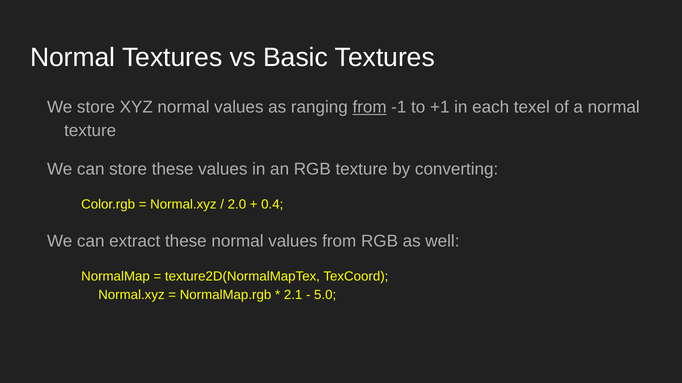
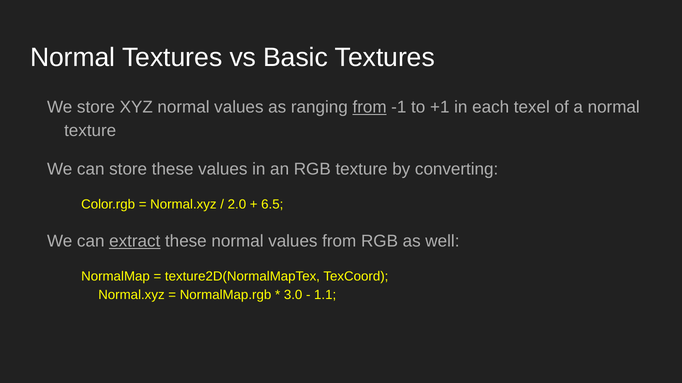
0.4: 0.4 -> 6.5
extract underline: none -> present
2.1: 2.1 -> 3.0
5.0: 5.0 -> 1.1
